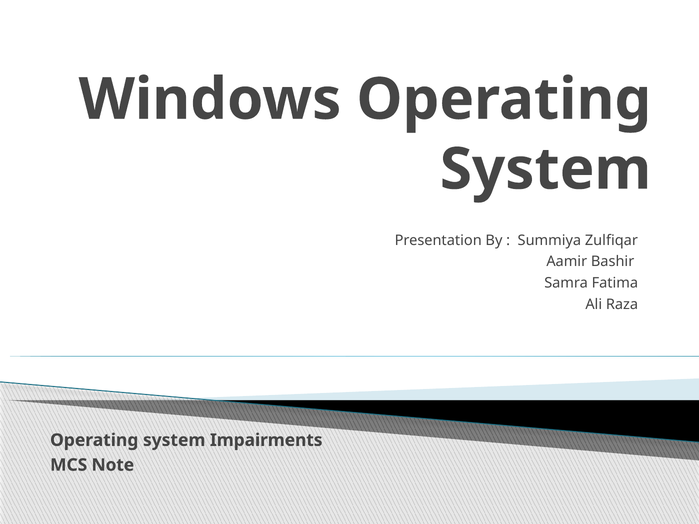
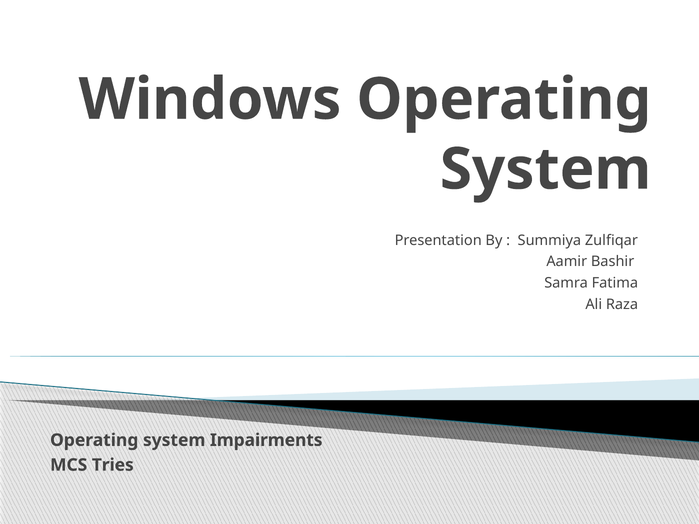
Note: Note -> Tries
